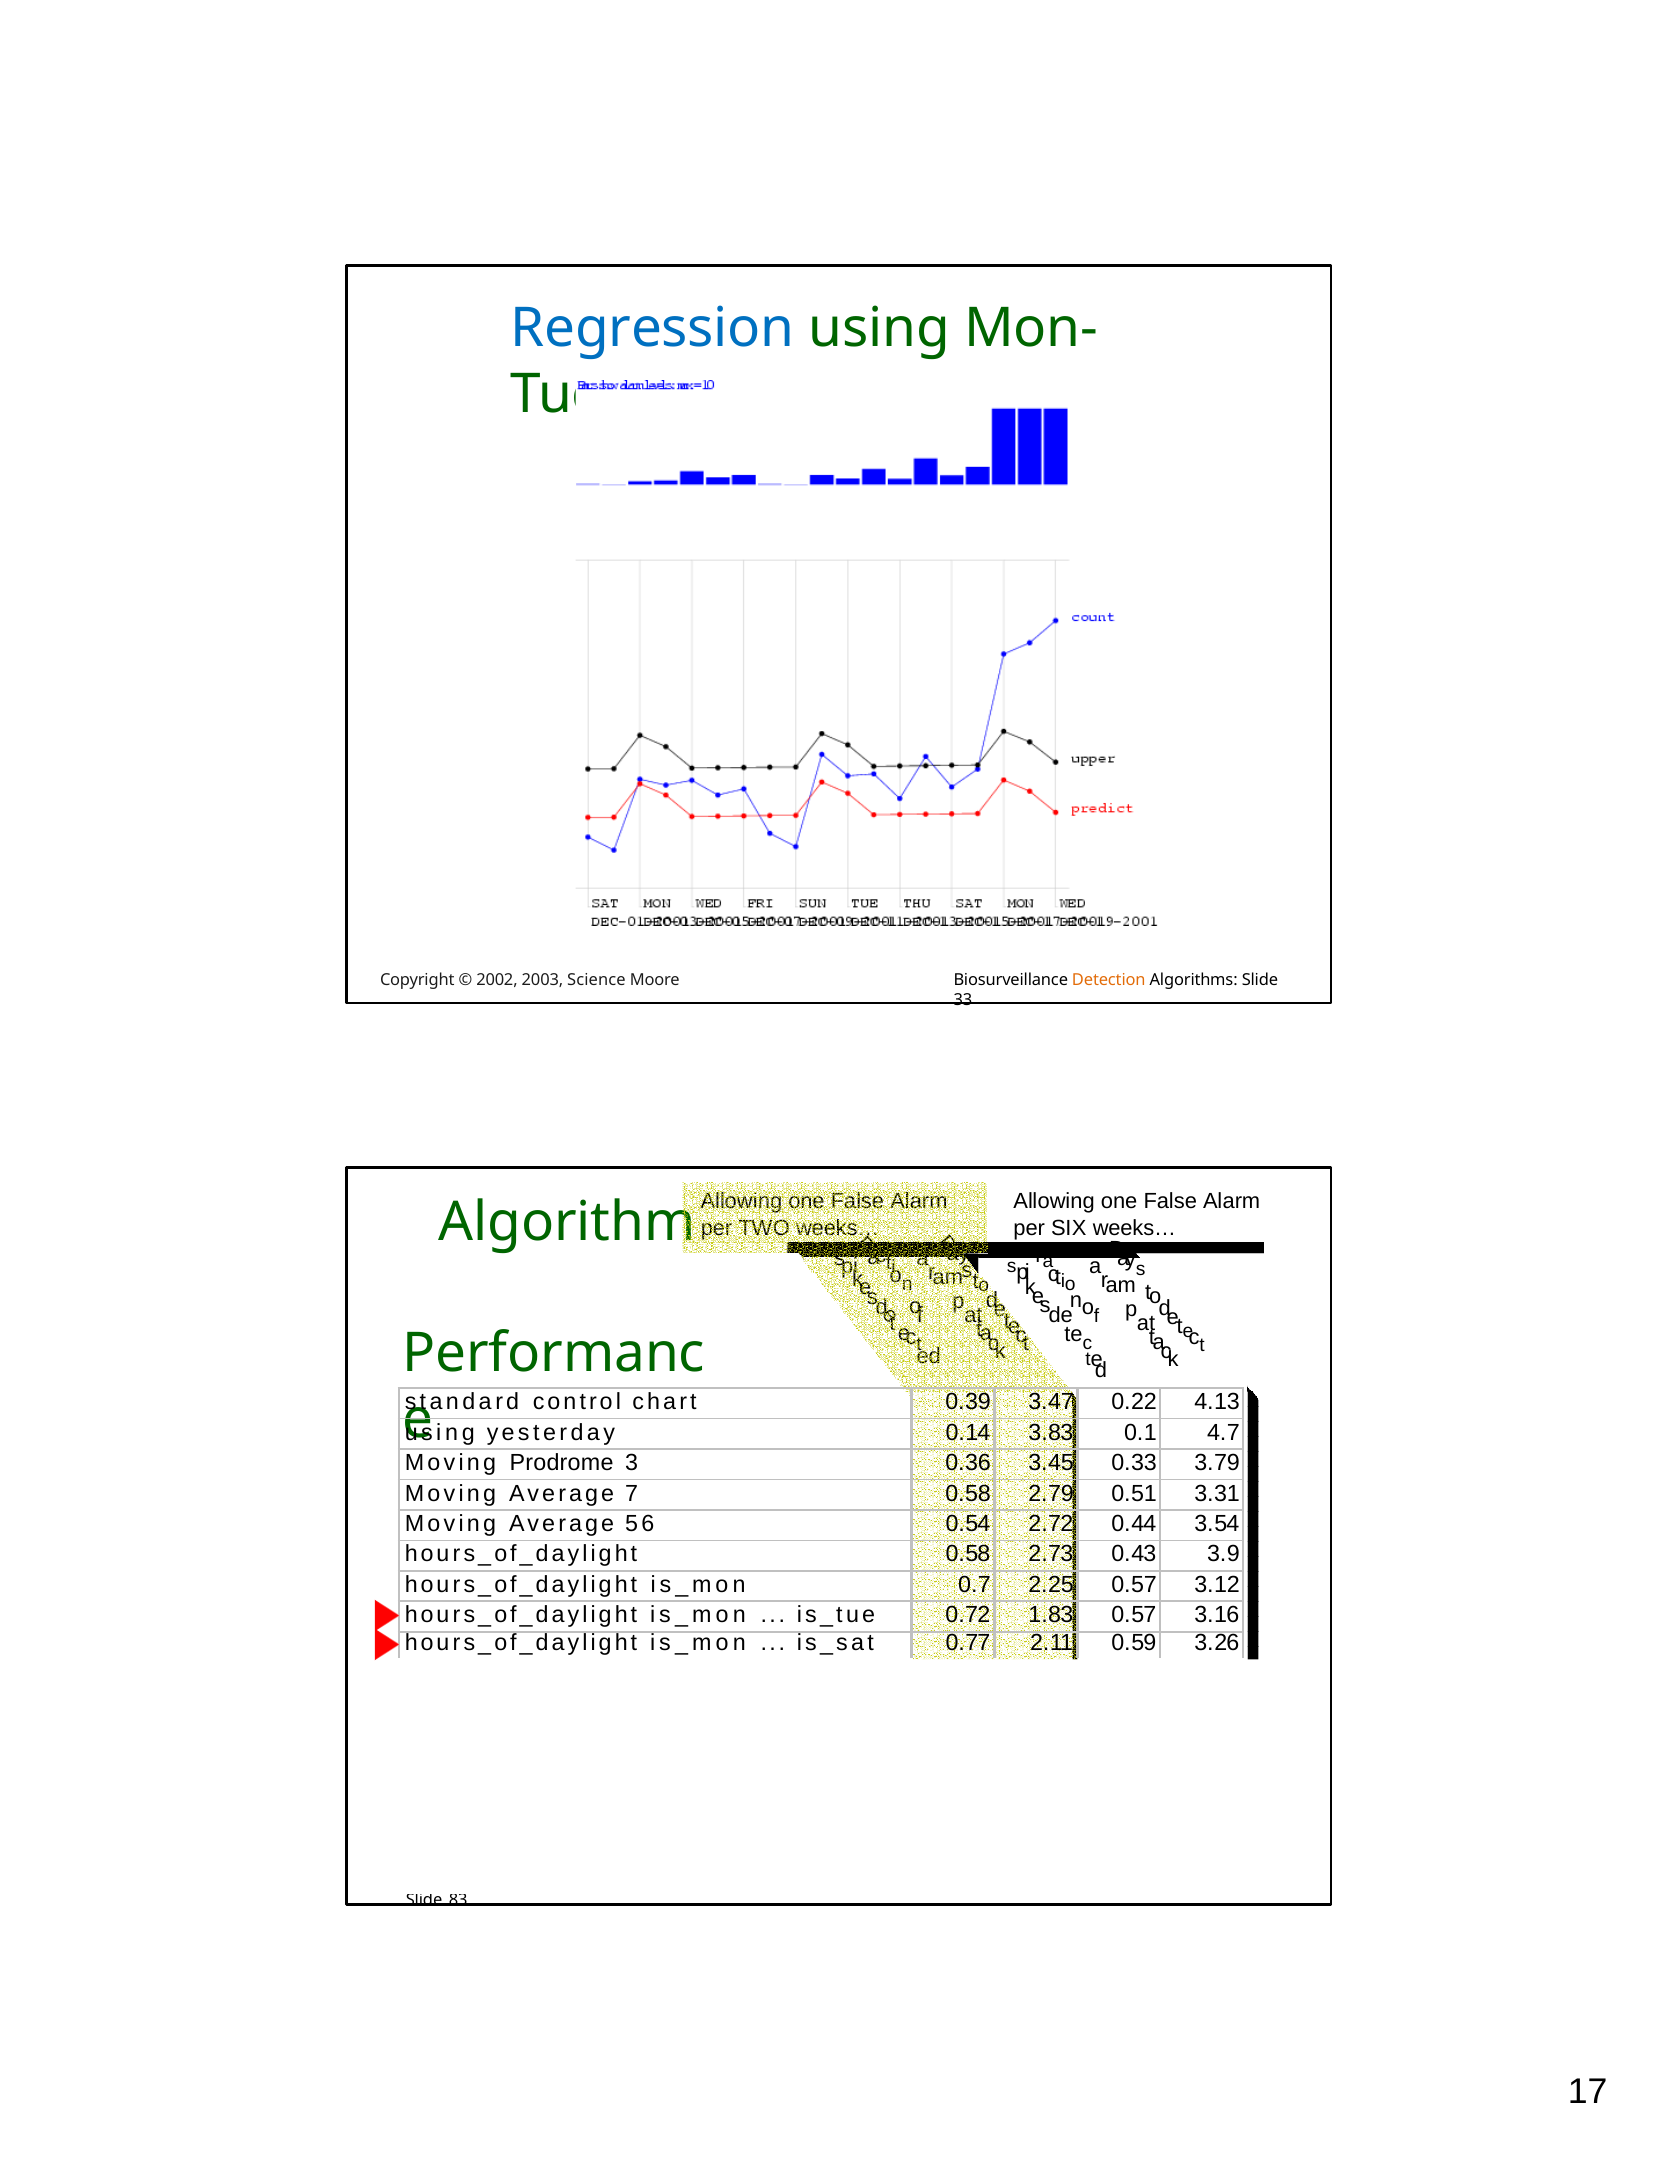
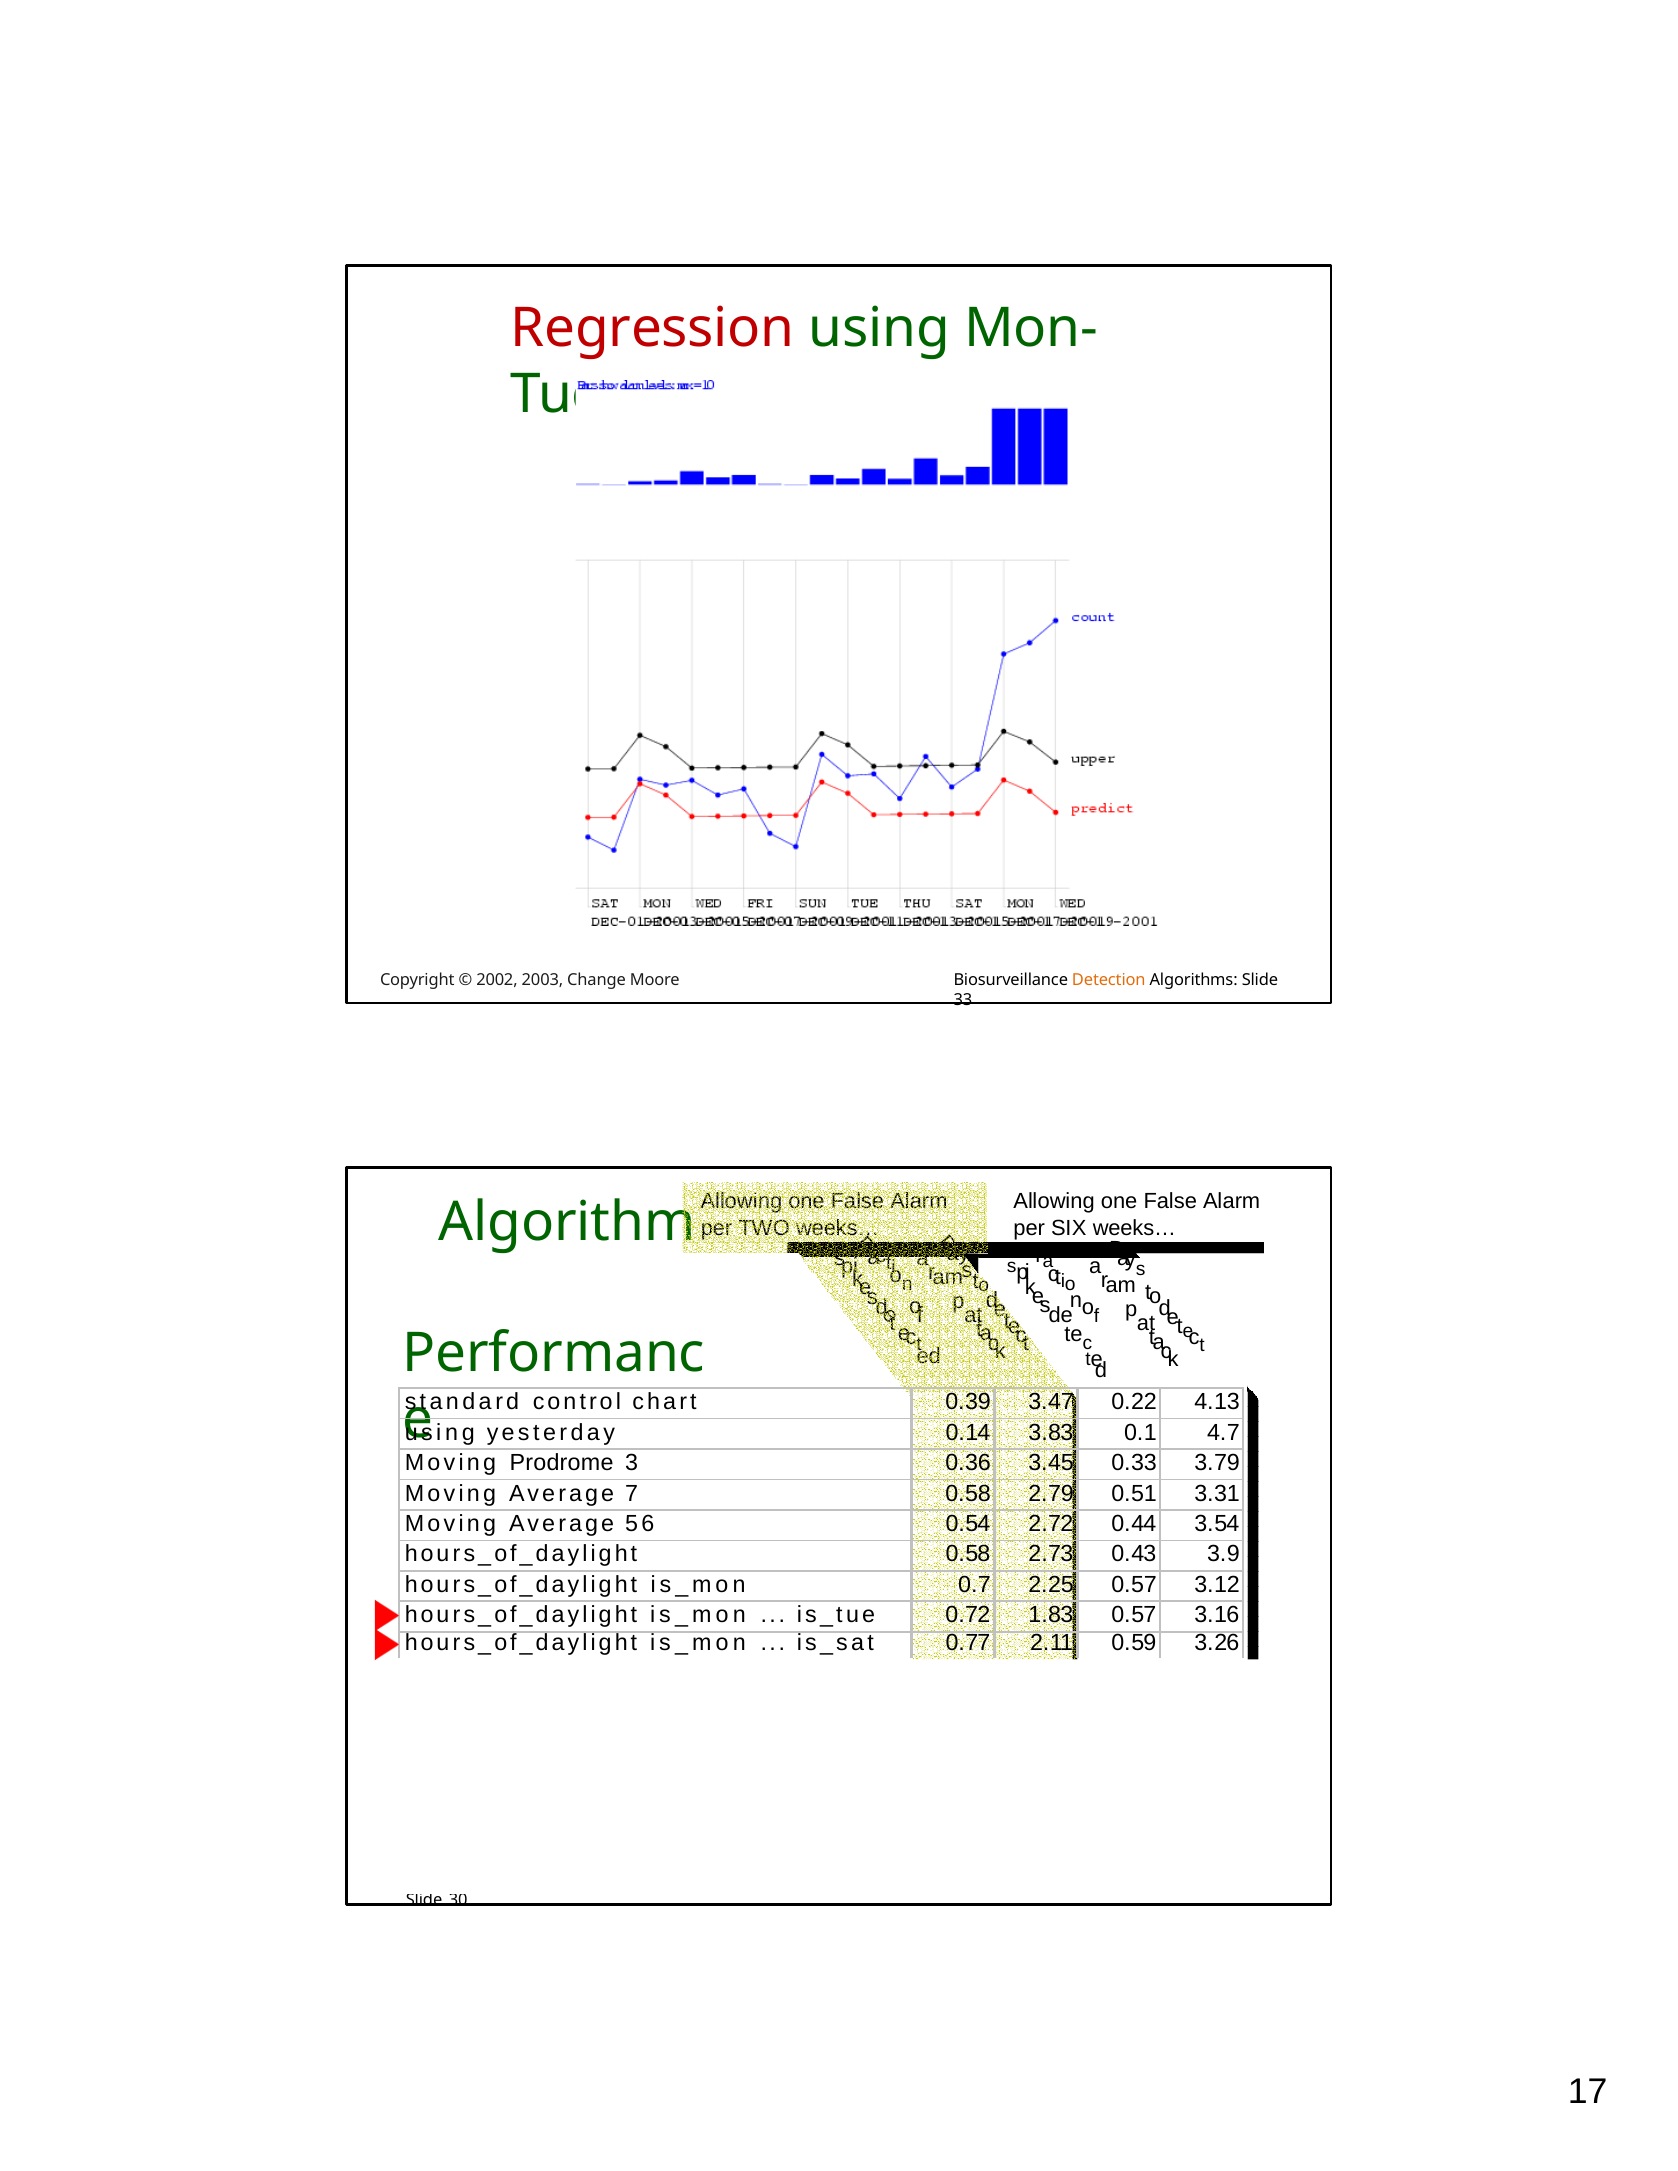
Regression colour: blue -> red
Science: Science -> Change
83: 83 -> 30
